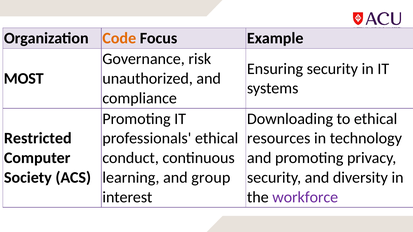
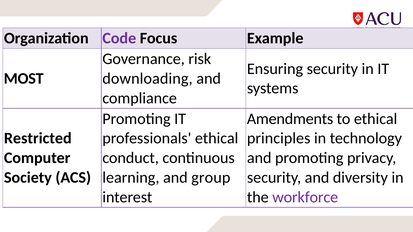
Code colour: orange -> purple
unauthorized: unauthorized -> downloading
Downloading: Downloading -> Amendments
resources: resources -> principles
